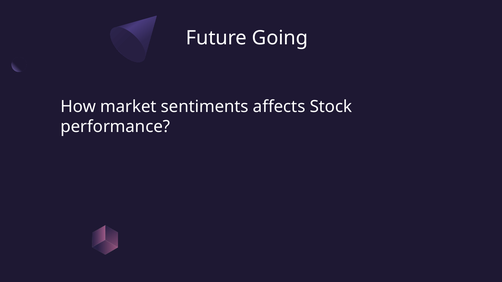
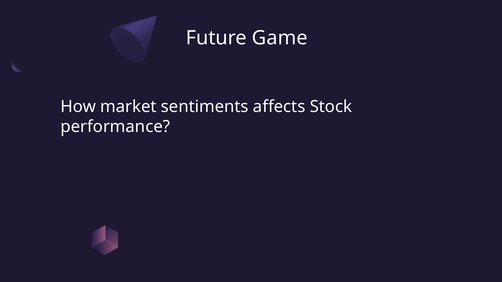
Going: Going -> Game
